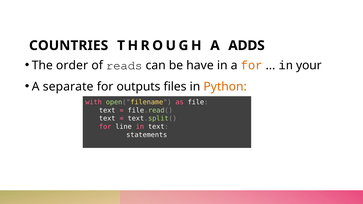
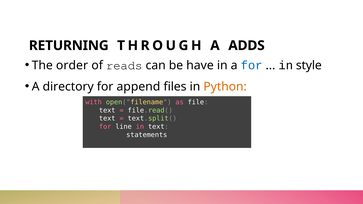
COUNTRIES: COUNTRIES -> RETURNING
for at (252, 65) colour: orange -> blue
your: your -> style
separate: separate -> directory
outputs: outputs -> append
